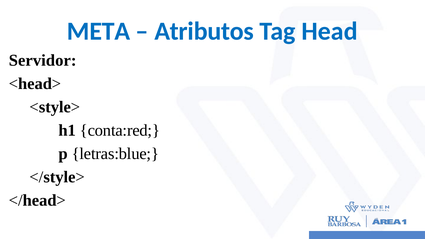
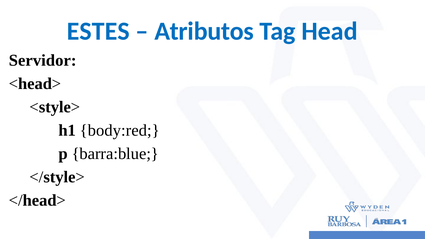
META: META -> ESTES
conta:red: conta:red -> body:red
letras:blue: letras:blue -> barra:blue
